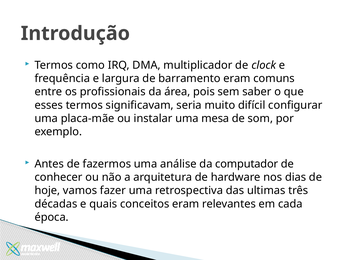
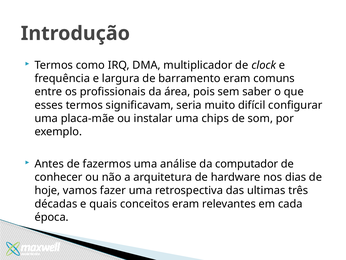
mesa: mesa -> chips
